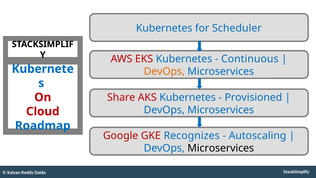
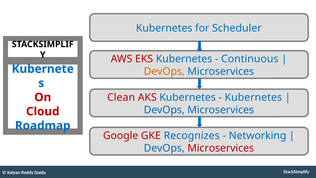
Share: Share -> Clean
Provisioned at (253, 97): Provisioned -> Kubernetes
Autoscaling: Autoscaling -> Networking
Microservices at (221, 148) colour: black -> red
